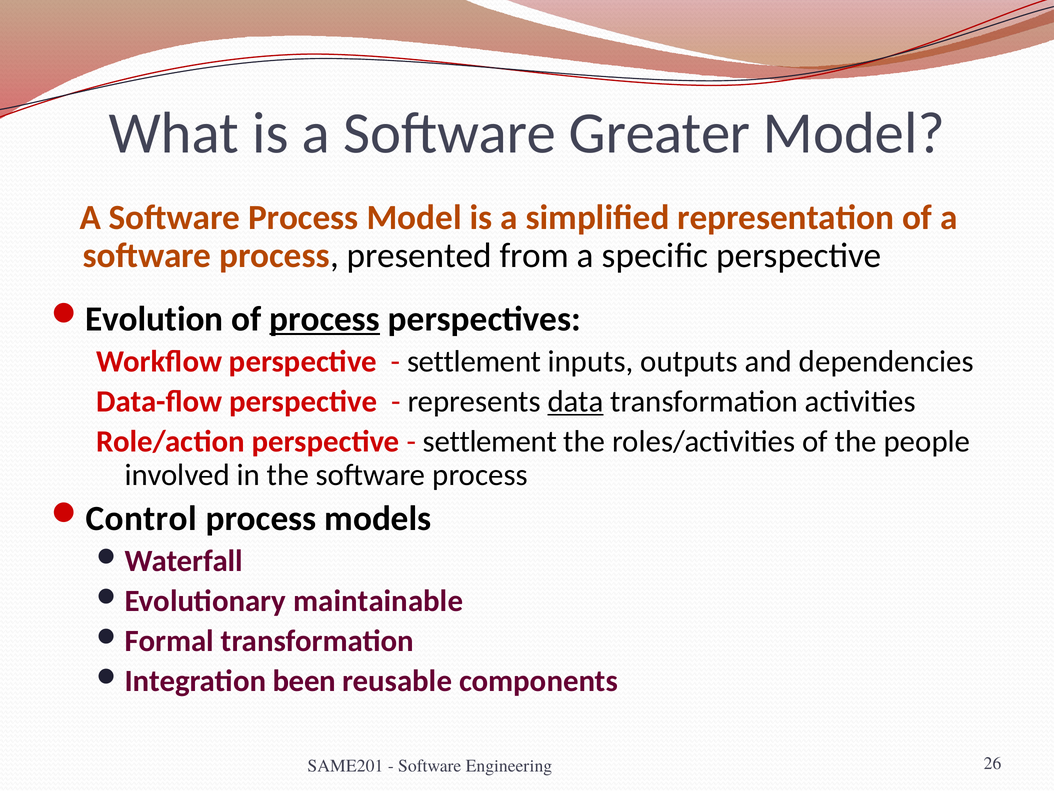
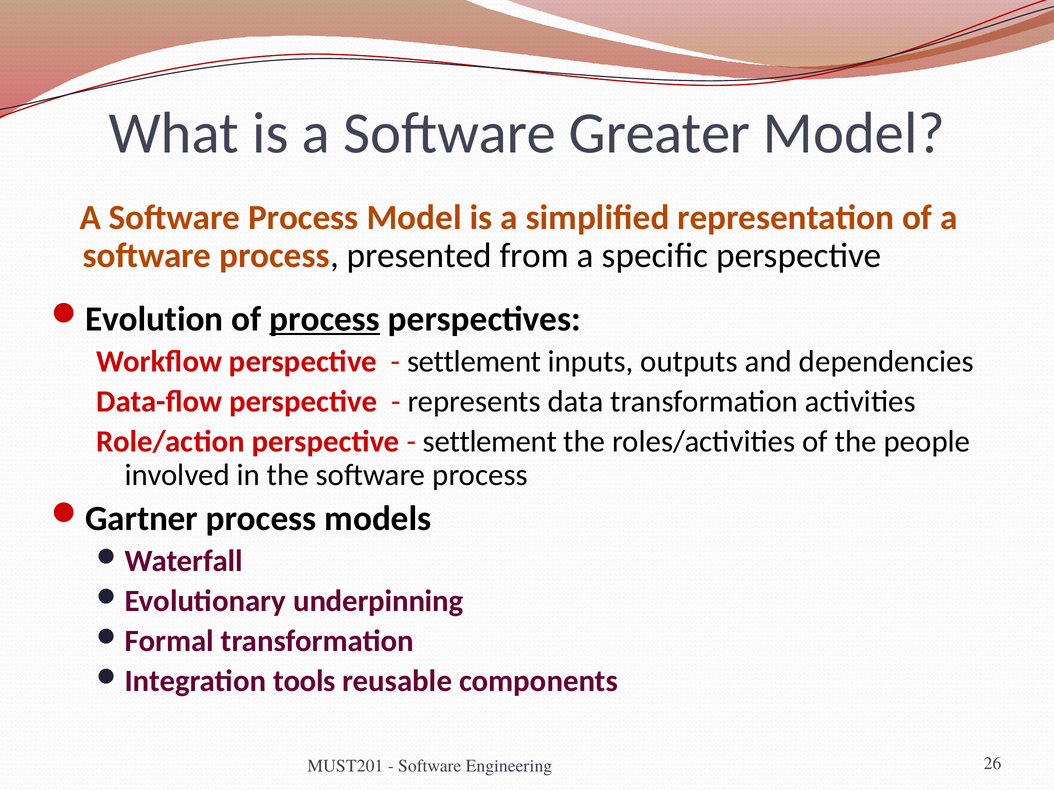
data underline: present -> none
Control: Control -> Gartner
maintainable: maintainable -> underpinning
been: been -> tools
SAME201: SAME201 -> MUST201
